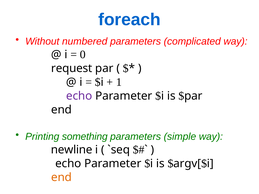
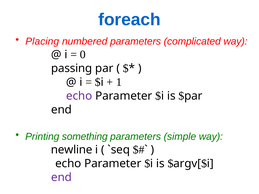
Without: Without -> Placing
request: request -> passing
end at (61, 177) colour: orange -> purple
